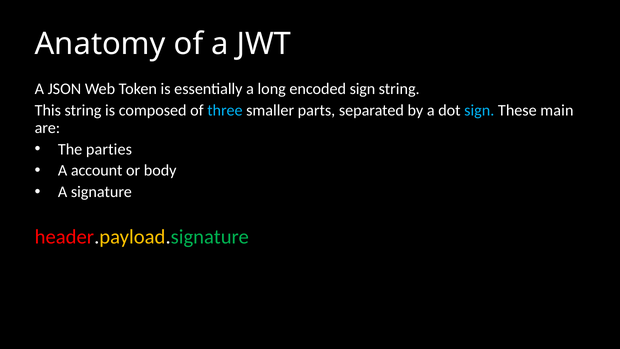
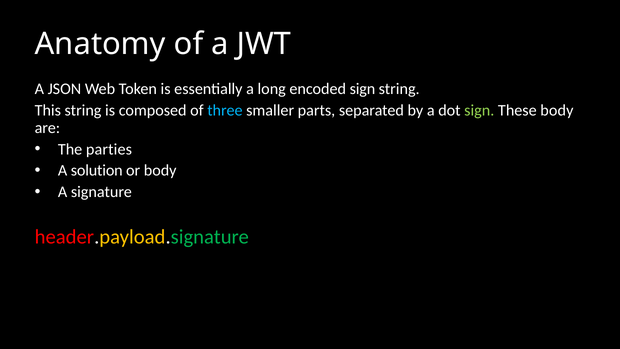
sign at (479, 110) colour: light blue -> light green
These main: main -> body
account: account -> solution
